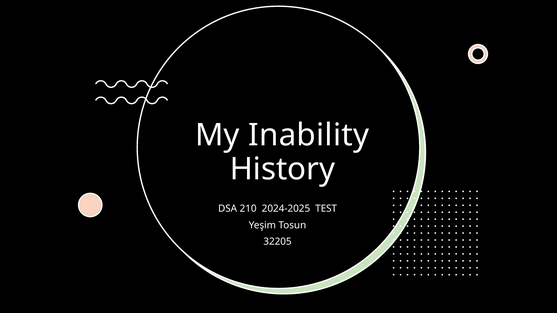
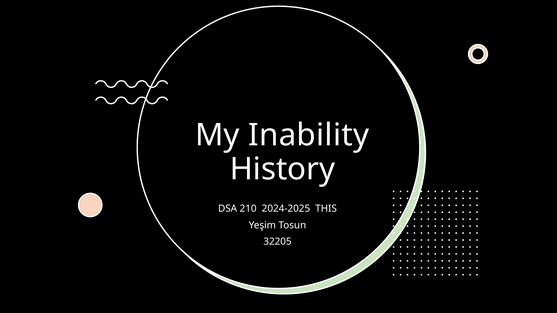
TEST: TEST -> THIS
